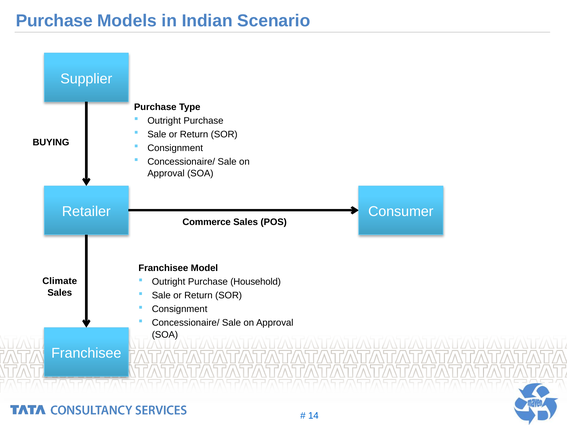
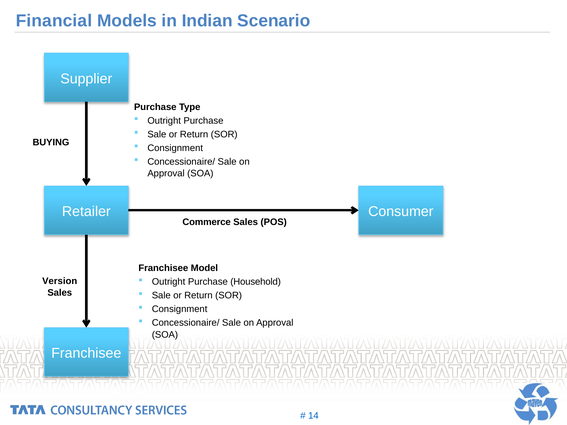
Purchase at (54, 21): Purchase -> Financial
Climate: Climate -> Version
